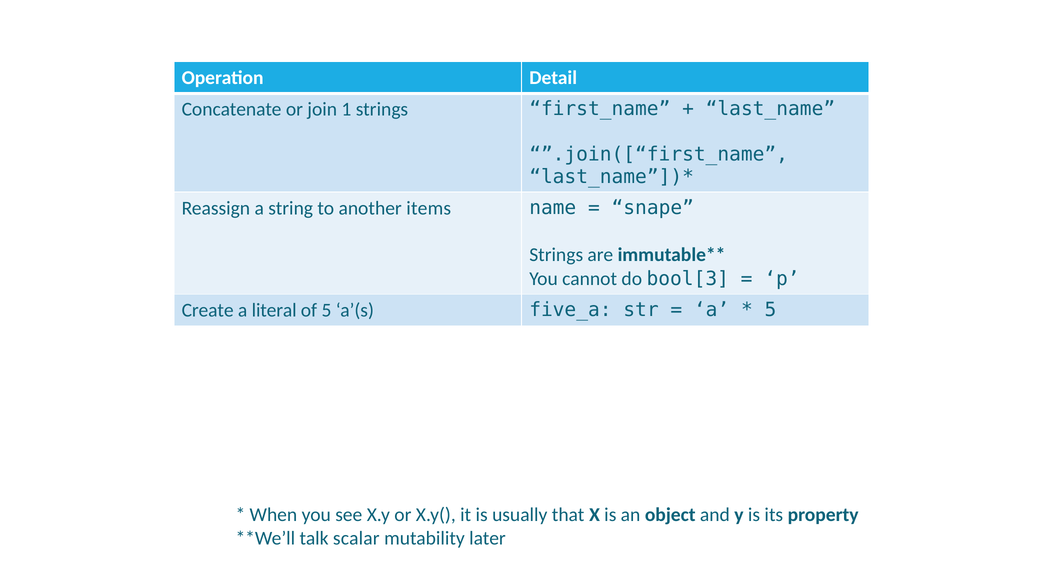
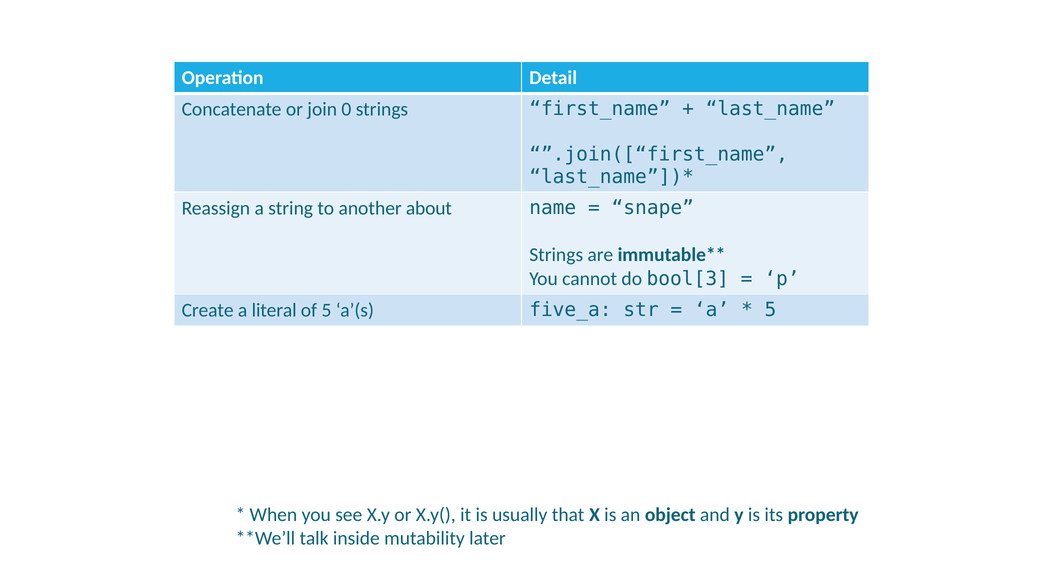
1: 1 -> 0
items: items -> about
scalar: scalar -> inside
